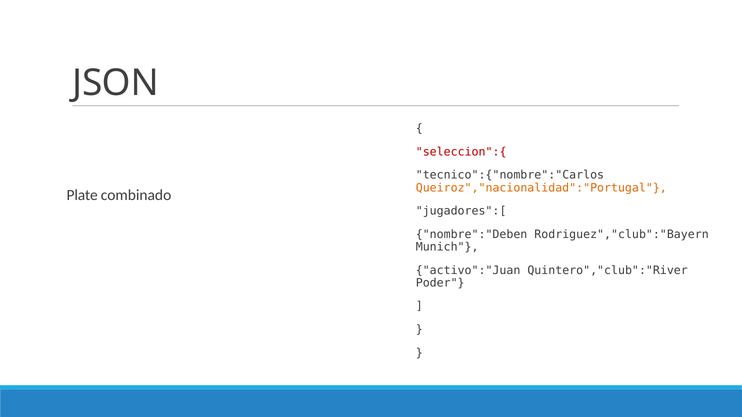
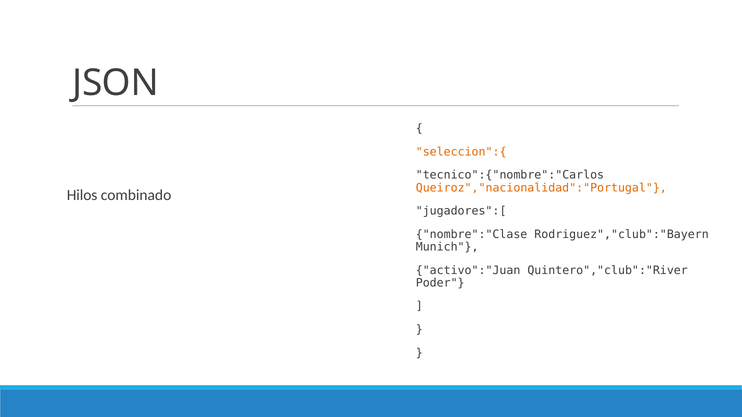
seleccion":{ colour: red -> orange
Plate: Plate -> Hilos
nombre":"Deben: nombre":"Deben -> nombre":"Clase
